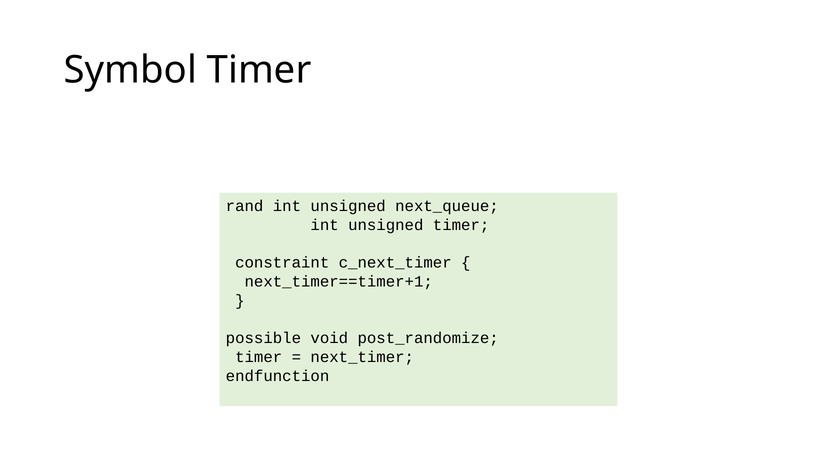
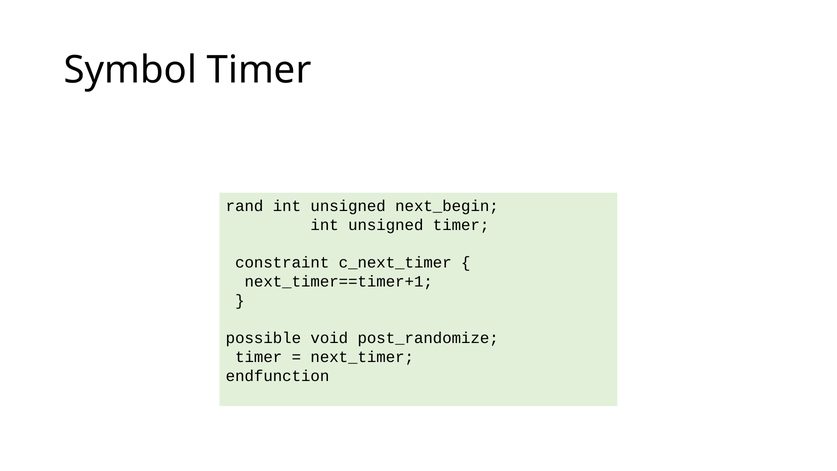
next_queue: next_queue -> next_begin
